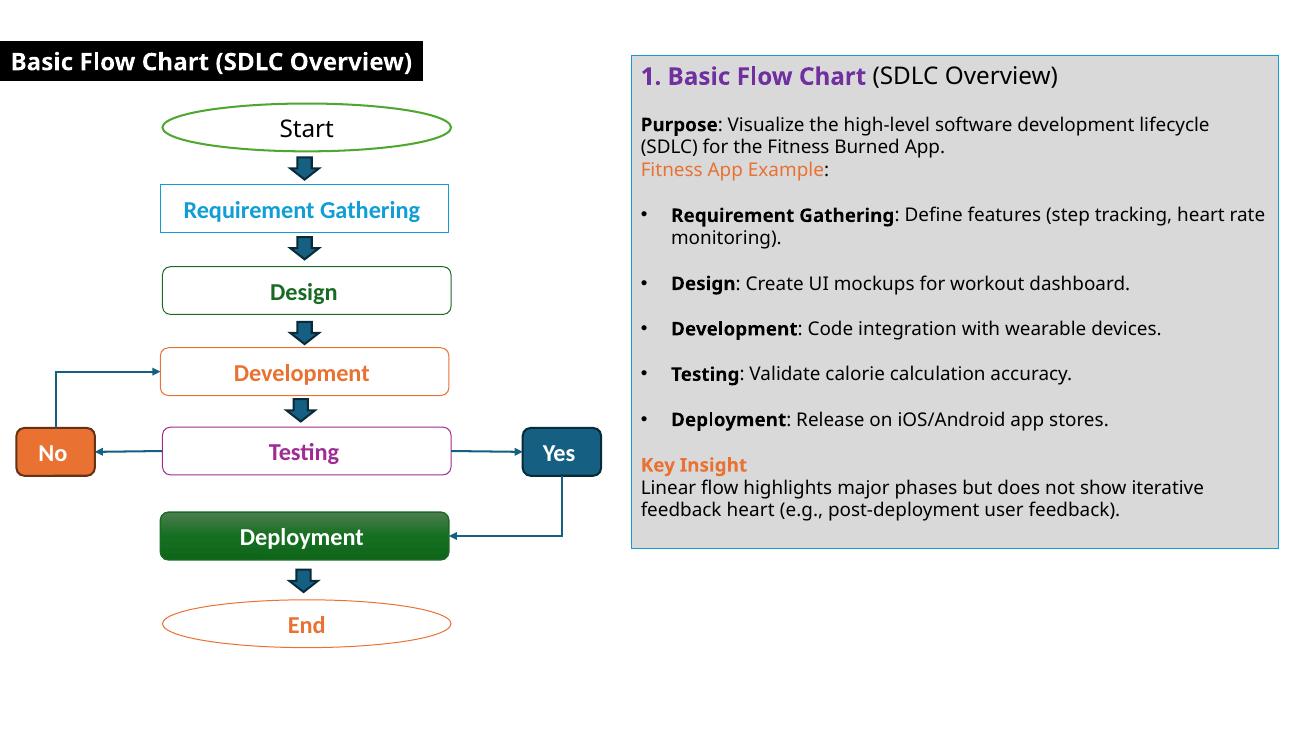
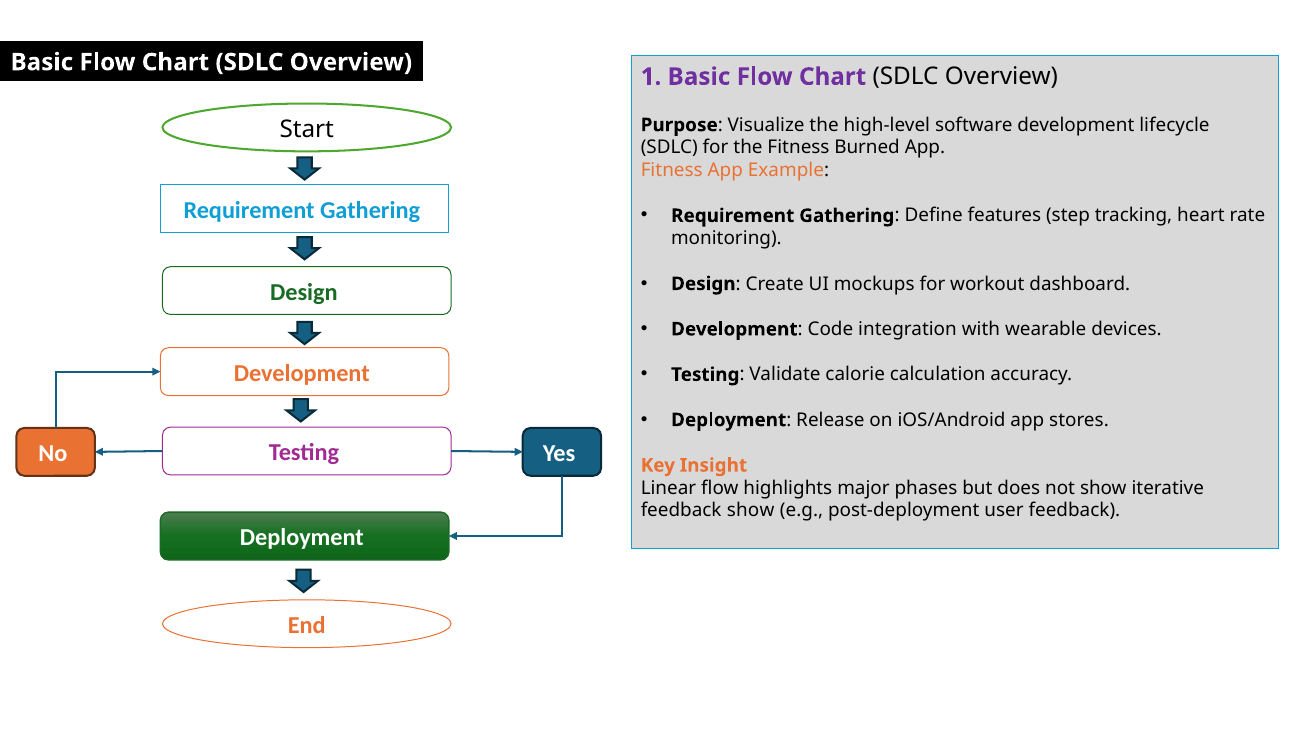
feedback heart: heart -> show
